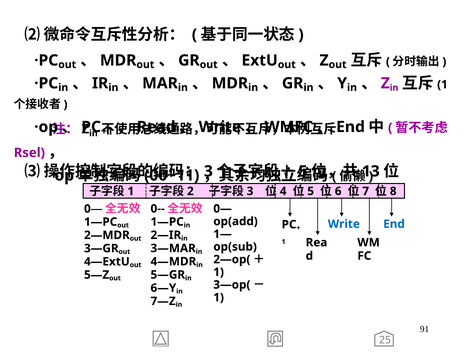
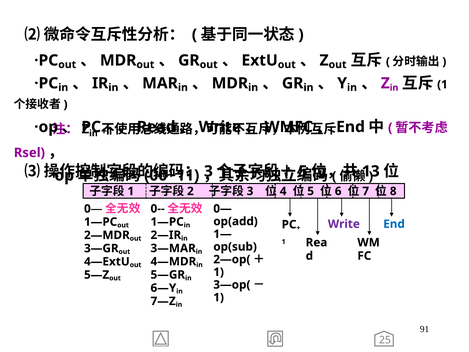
Write at (344, 224) colour: blue -> purple
